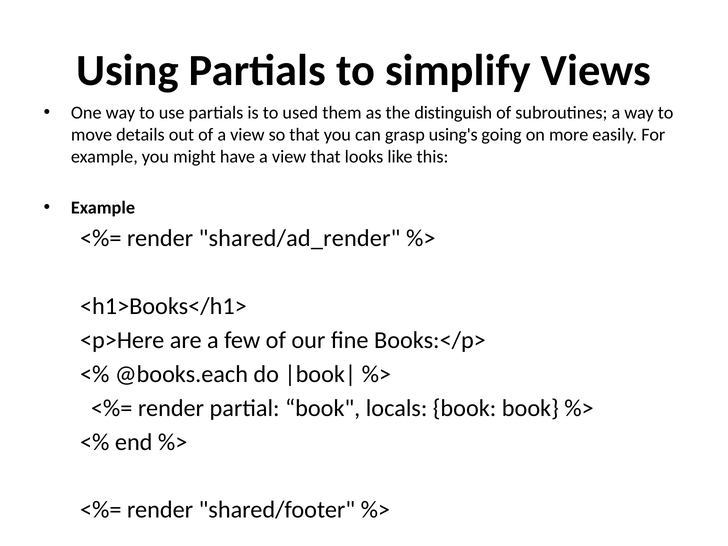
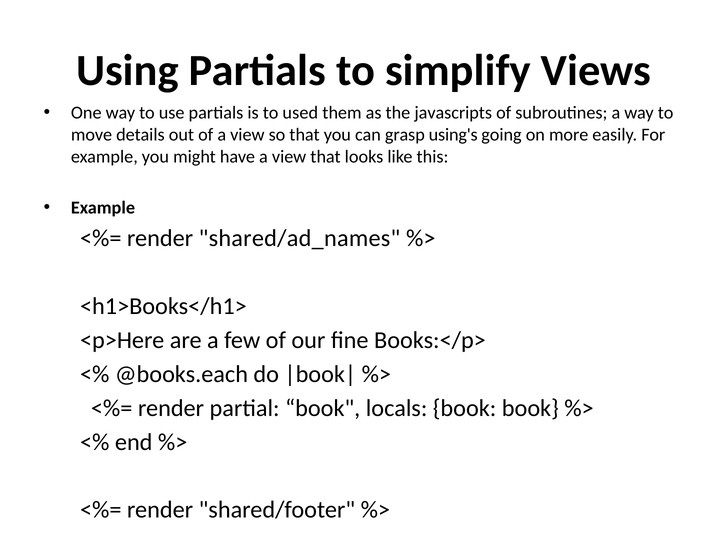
distinguish: distinguish -> javascripts
shared/ad_render: shared/ad_render -> shared/ad_names
